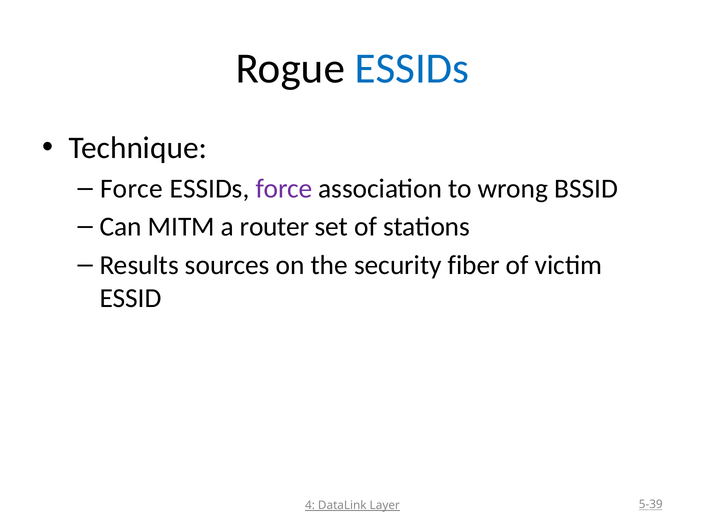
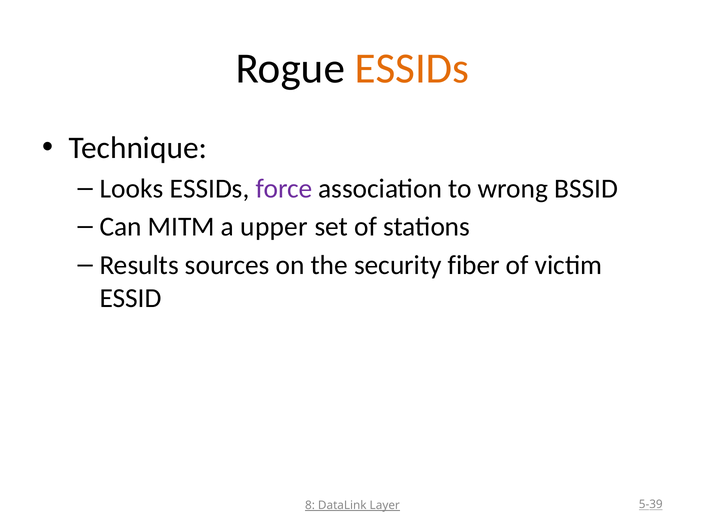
ESSIDs at (412, 68) colour: blue -> orange
Force at (132, 188): Force -> Looks
router: router -> upper
4: 4 -> 8
